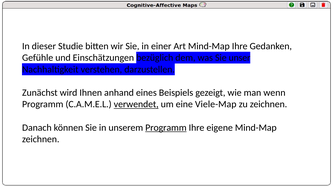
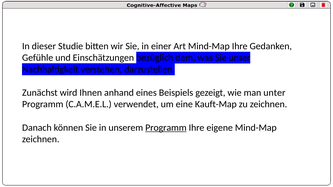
wenn: wenn -> unter
verwendet underline: present -> none
Viele-Map: Viele-Map -> Kauft-Map
